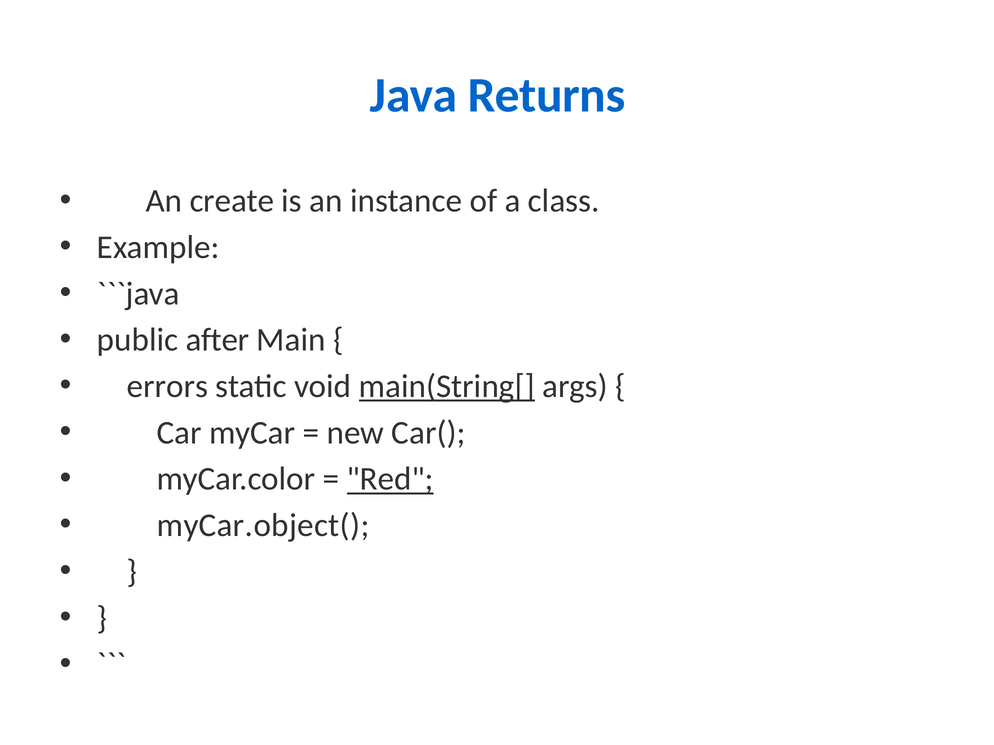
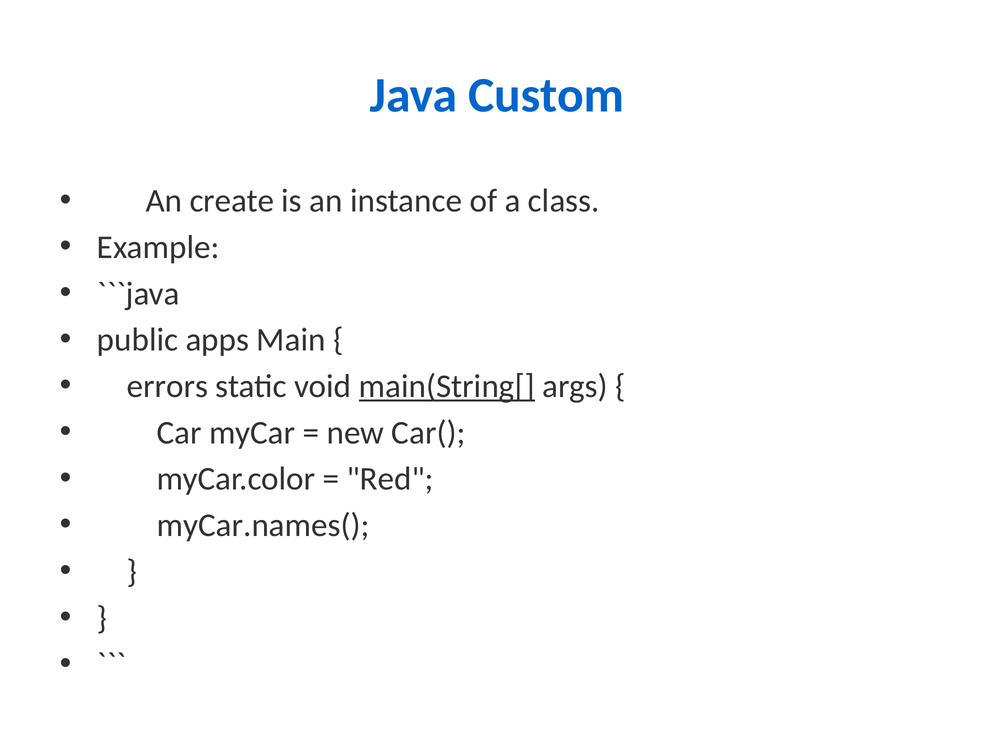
Returns: Returns -> Custom
after: after -> apps
Red underline: present -> none
myCar.object(: myCar.object( -> myCar.names(
